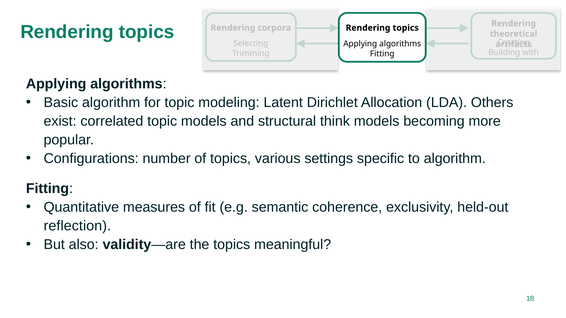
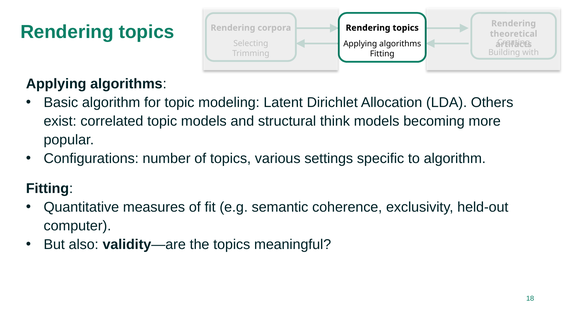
reflection: reflection -> computer
